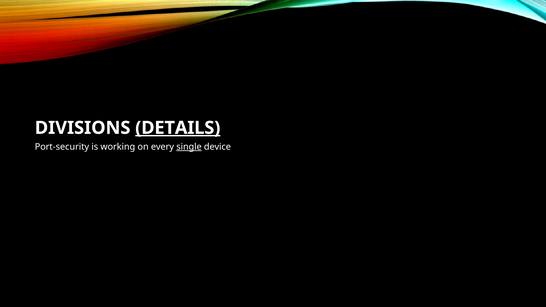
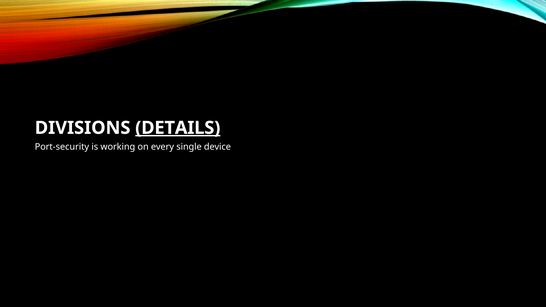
single underline: present -> none
